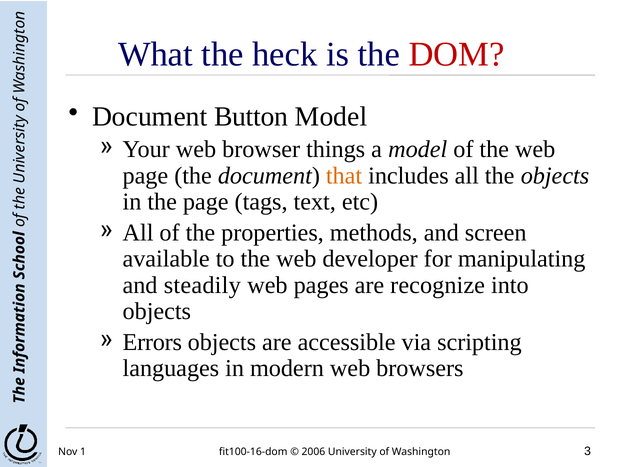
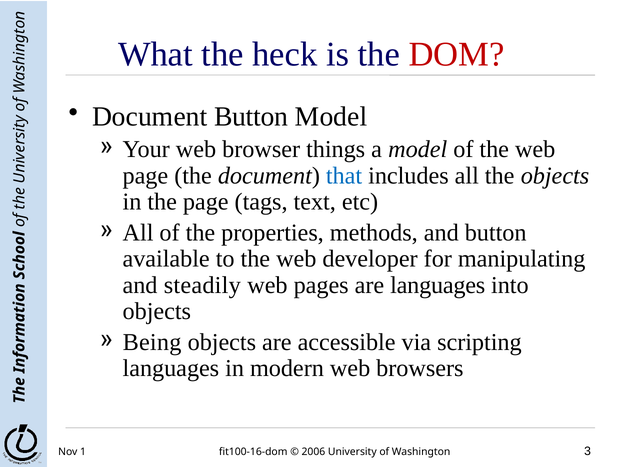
that colour: orange -> blue
and screen: screen -> button
are recognize: recognize -> languages
Errors: Errors -> Being
